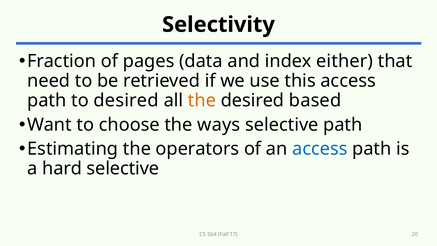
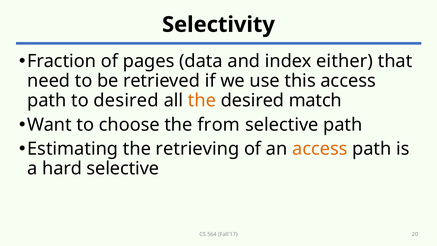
based: based -> match
ways: ways -> from
operators: operators -> retrieving
access at (320, 149) colour: blue -> orange
